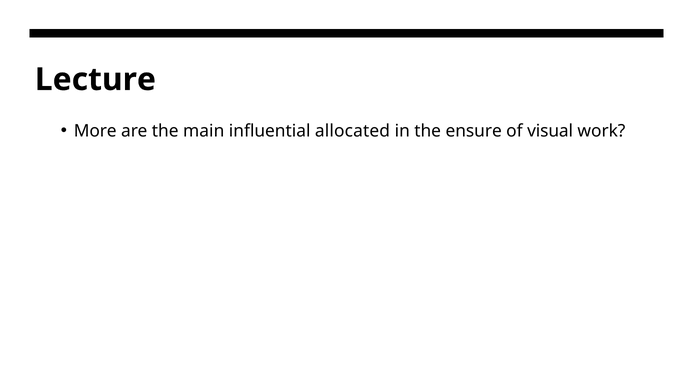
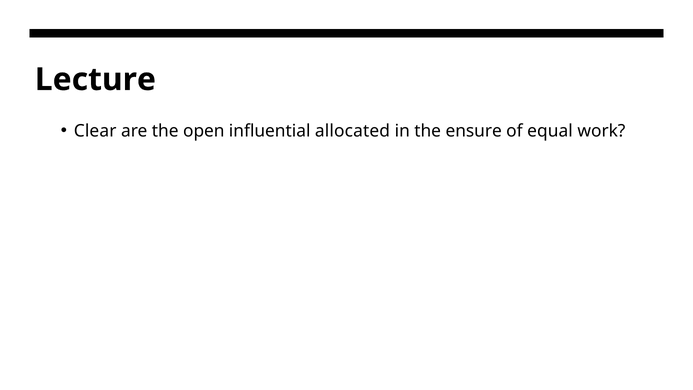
More: More -> Clear
main: main -> open
visual: visual -> equal
